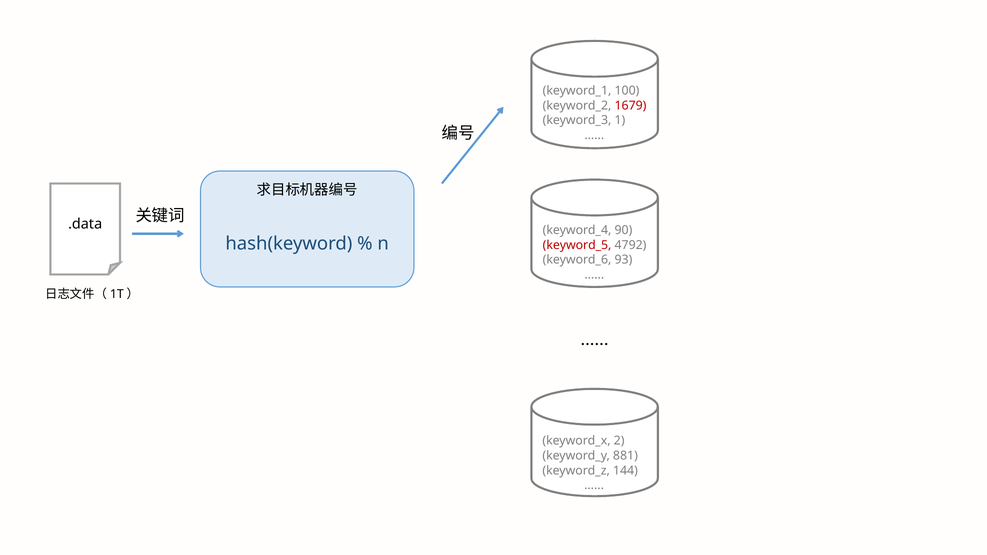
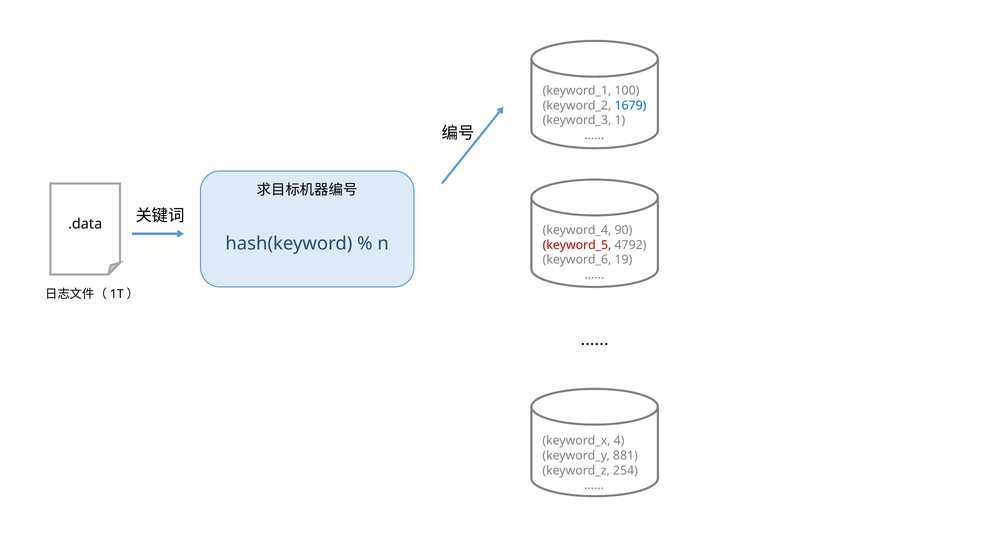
1679 colour: red -> blue
93: 93 -> 19
2: 2 -> 4
144: 144 -> 254
